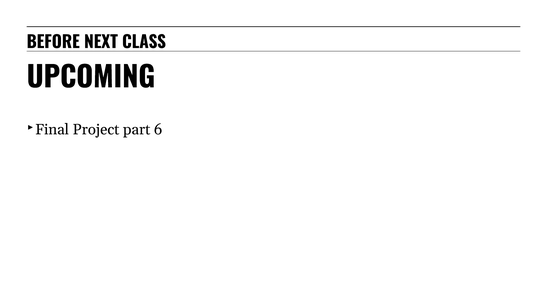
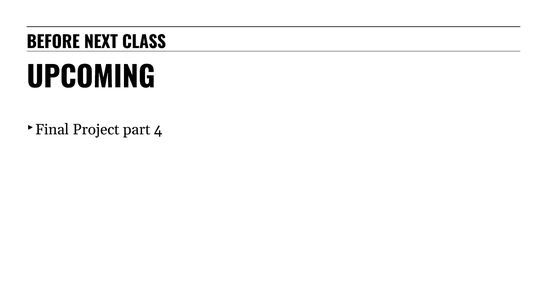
6: 6 -> 4
